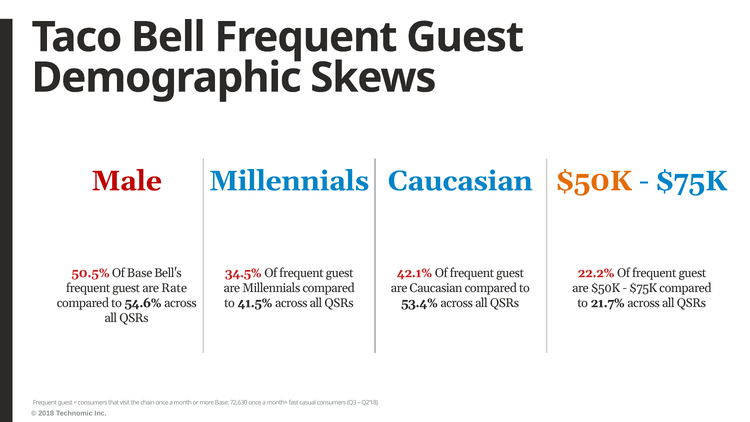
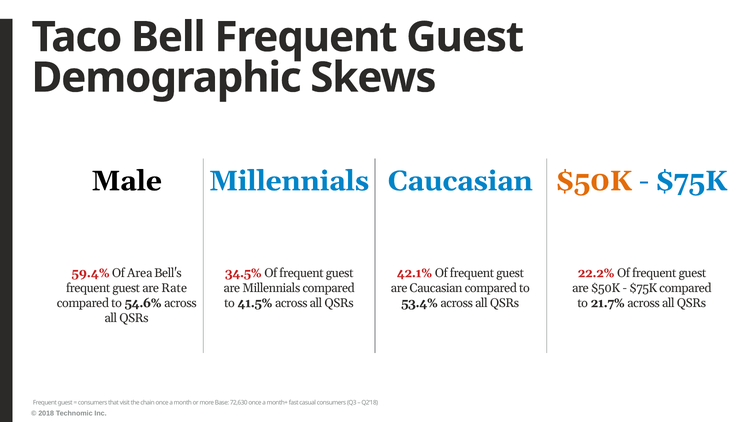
Male colour: red -> black
50.5%: 50.5% -> 59.4%
Of Base: Base -> Area
